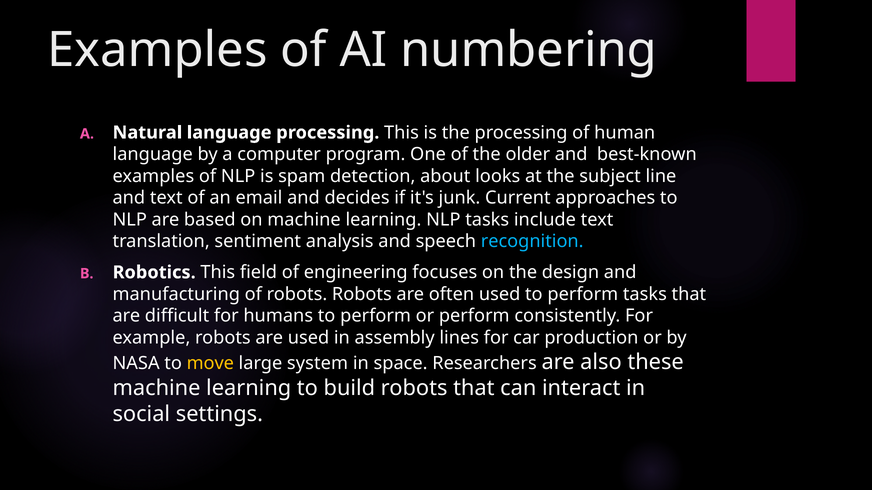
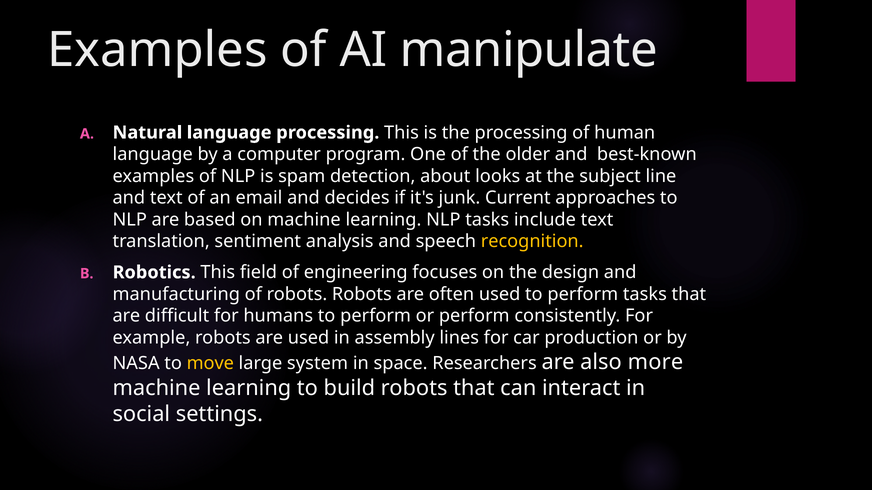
numbering: numbering -> manipulate
recognition colour: light blue -> yellow
these: these -> more
